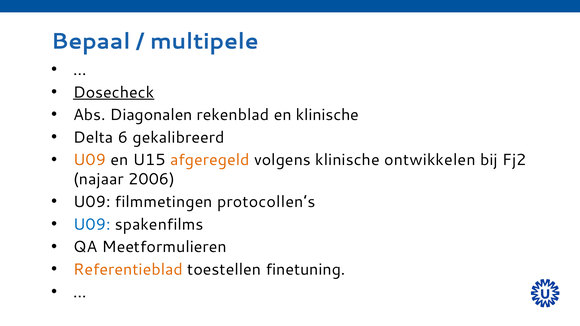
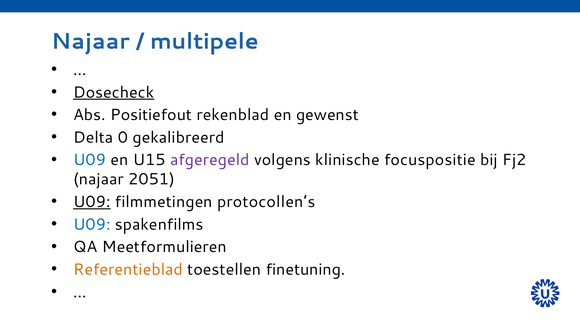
Bepaal at (91, 42): Bepaal -> Najaar
Diagonalen: Diagonalen -> Positiefout
en klinische: klinische -> gewenst
6: 6 -> 0
U09 at (90, 160) colour: orange -> blue
afgeregeld colour: orange -> purple
ontwikkelen: ontwikkelen -> focuspositie
2006: 2006 -> 2051
U09 at (92, 202) underline: none -> present
